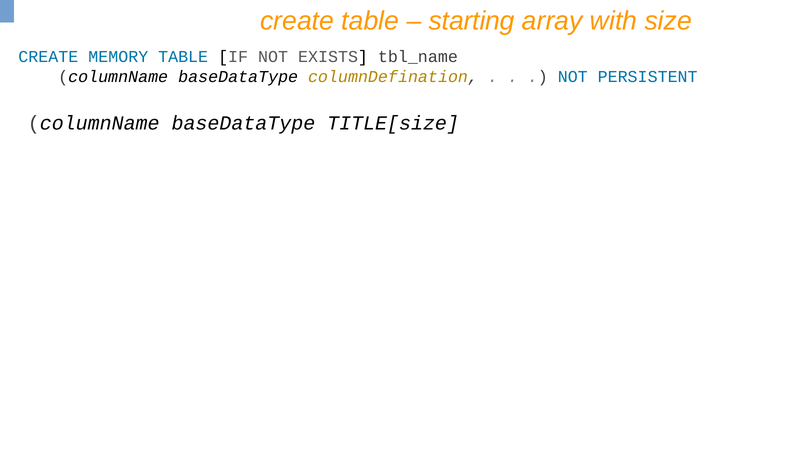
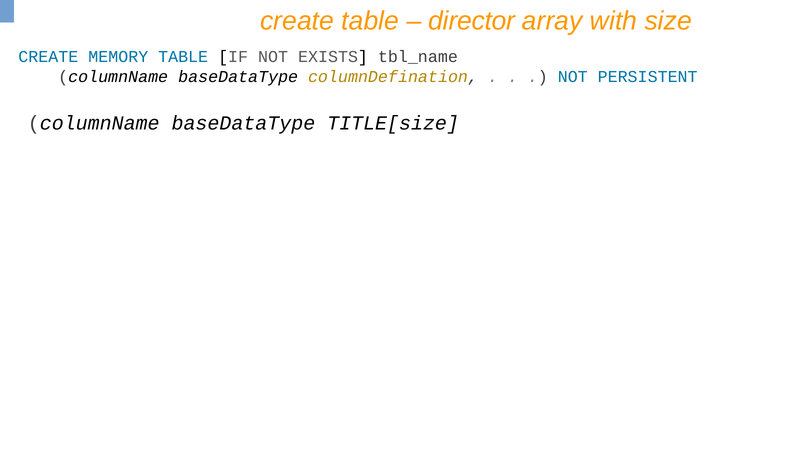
starting: starting -> director
